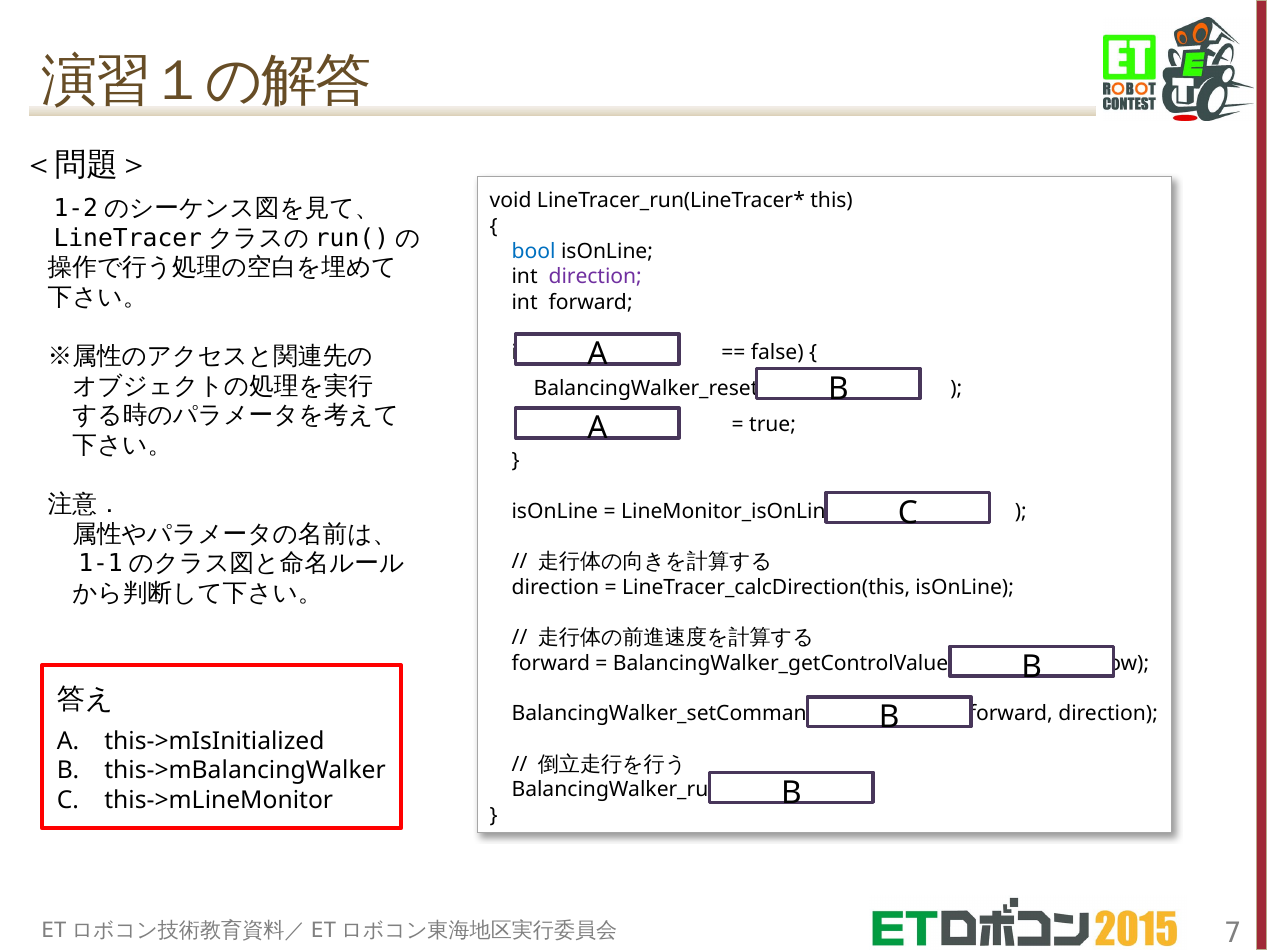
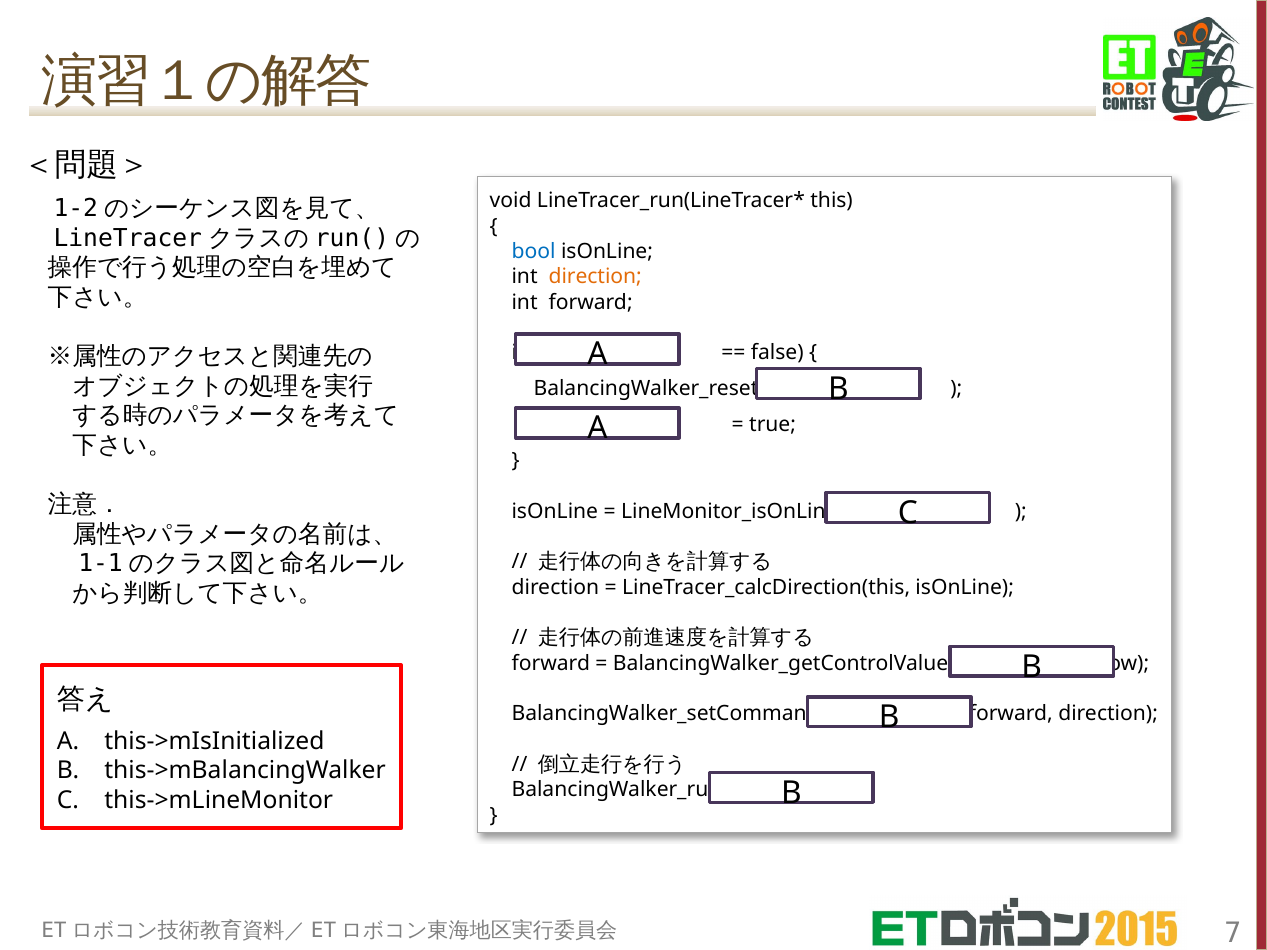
direction at (595, 277) colour: purple -> orange
